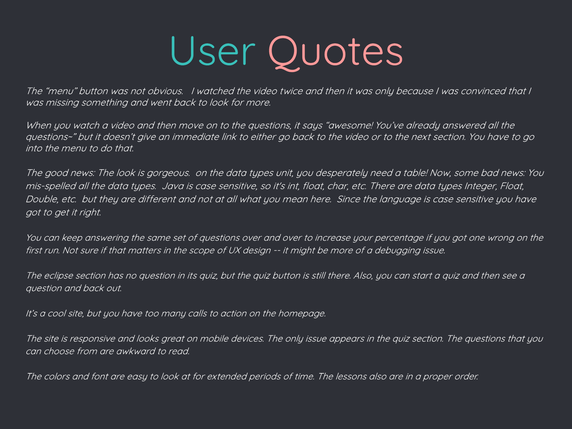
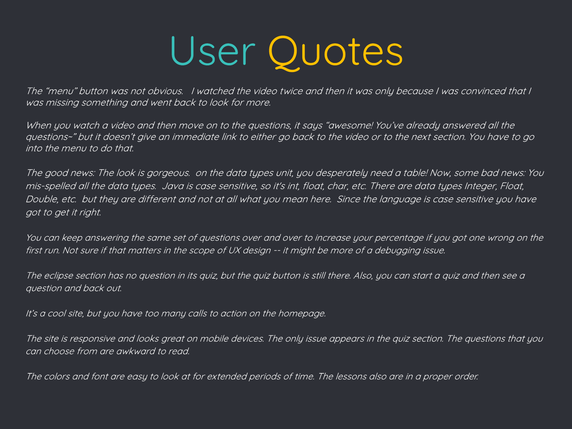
Quotes colour: pink -> yellow
